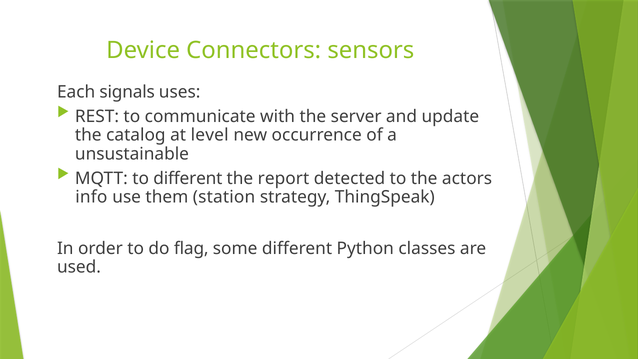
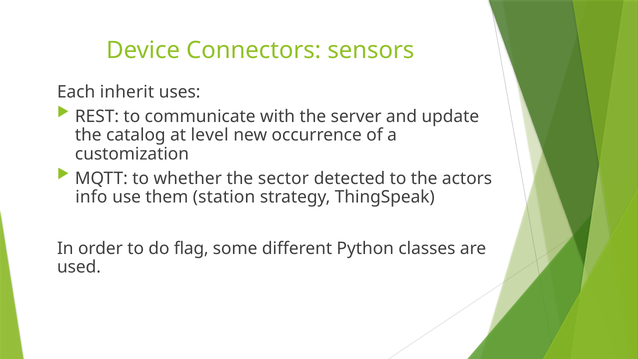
signals: signals -> inherit
unsustainable: unsustainable -> customization
to different: different -> whether
report: report -> sector
